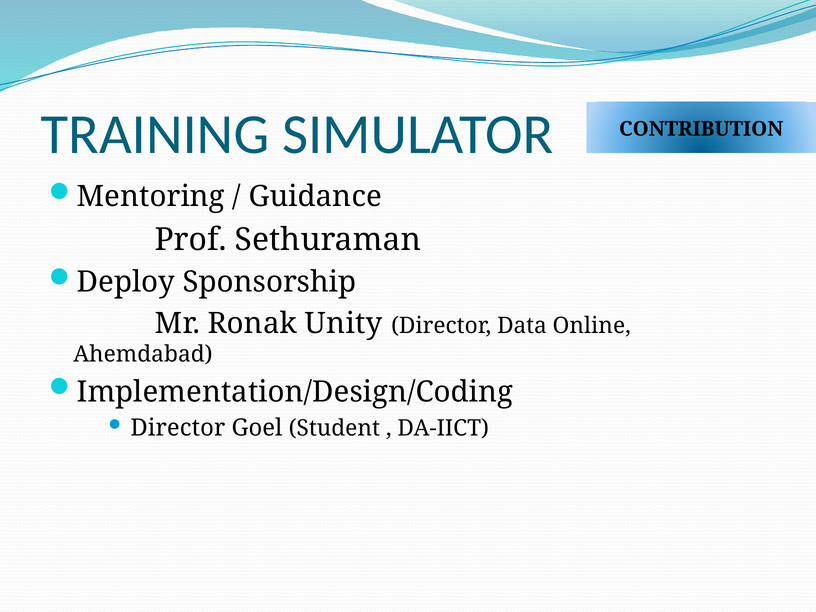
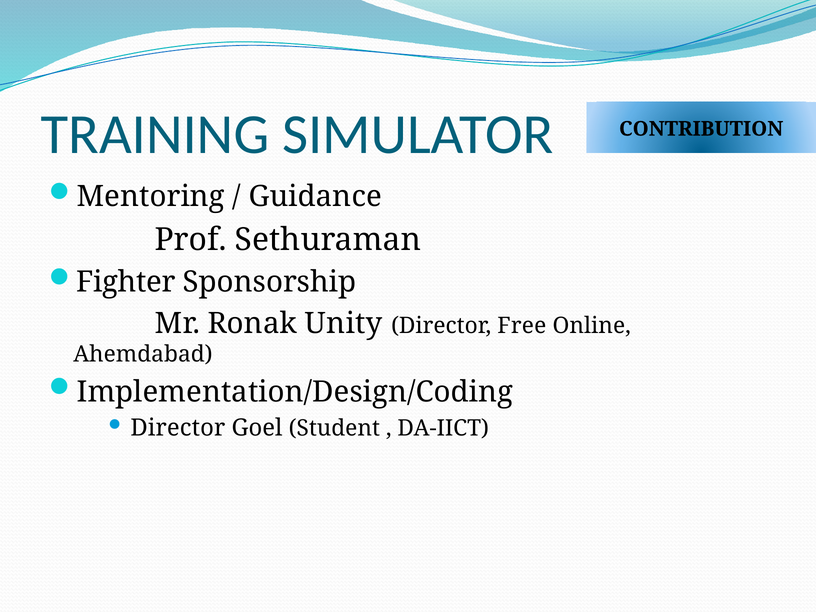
Deploy: Deploy -> Fighter
Data: Data -> Free
